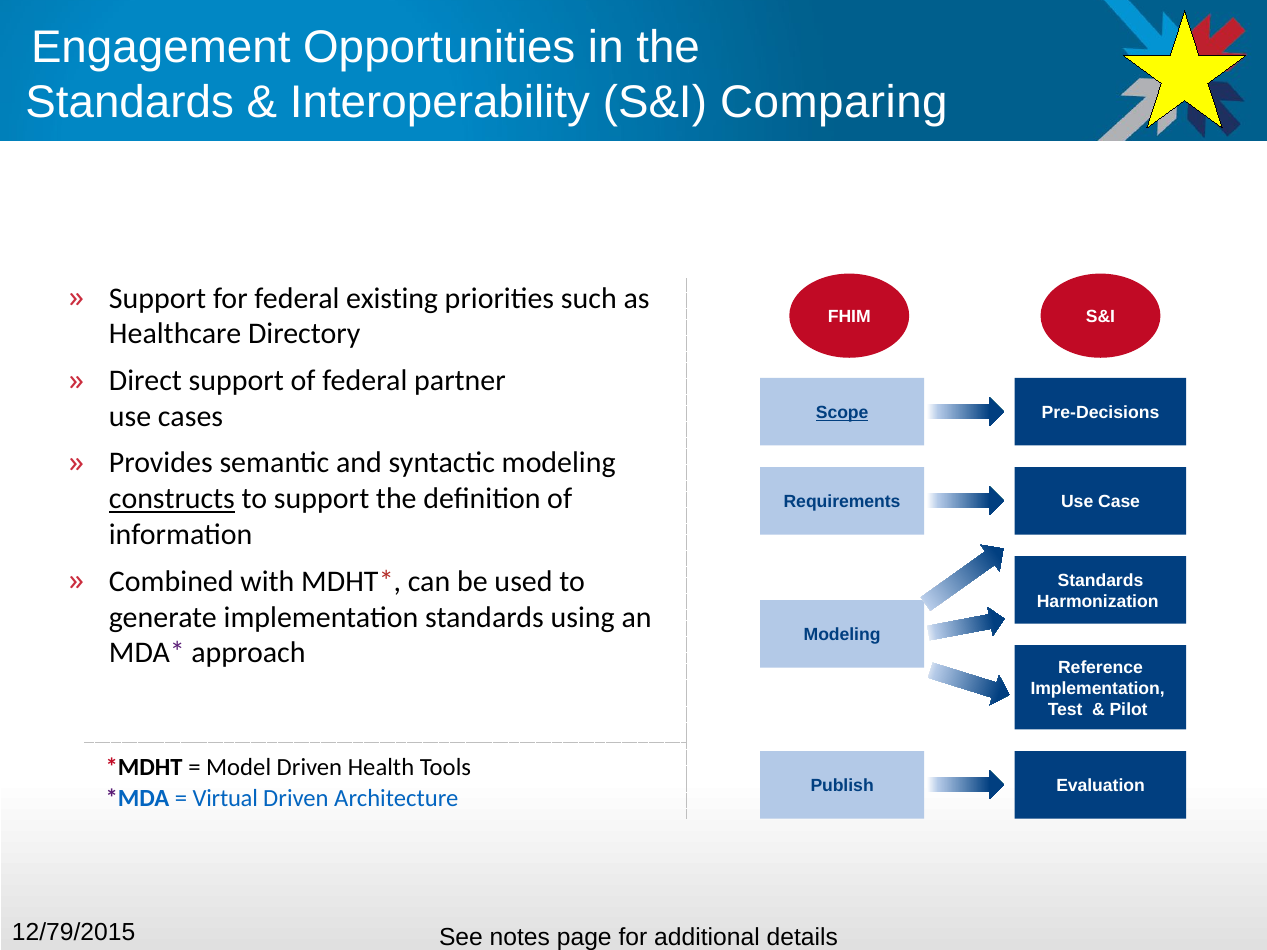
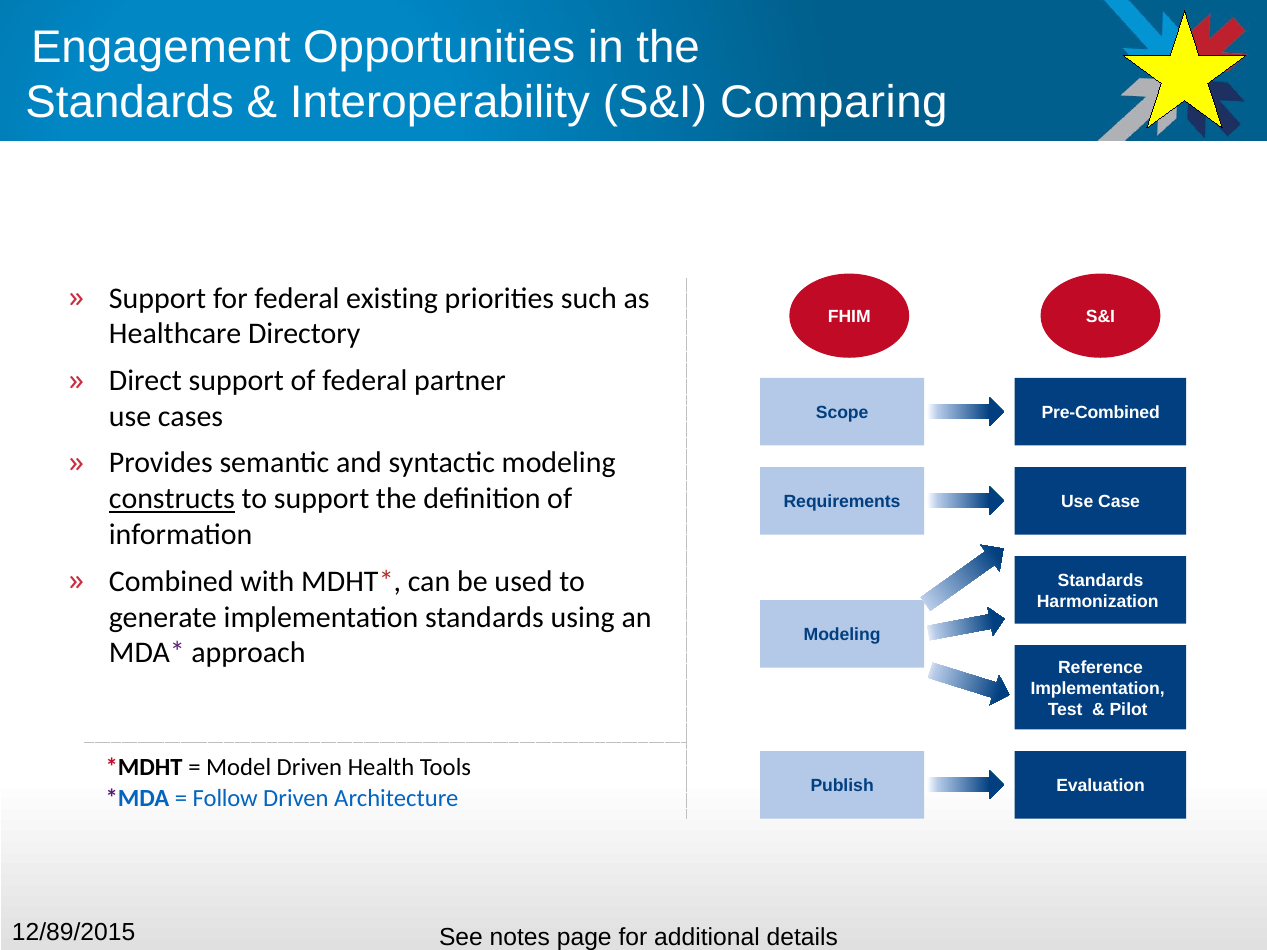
Scope underline: present -> none
Pre-Decisions: Pre-Decisions -> Pre-Combined
Virtual: Virtual -> Follow
12/79/2015: 12/79/2015 -> 12/89/2015
